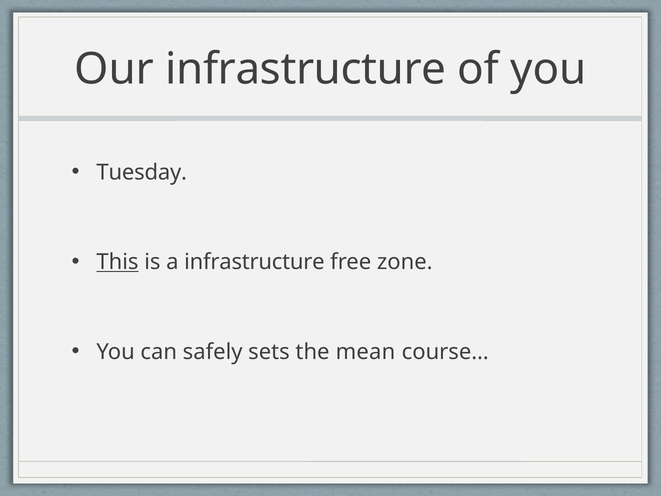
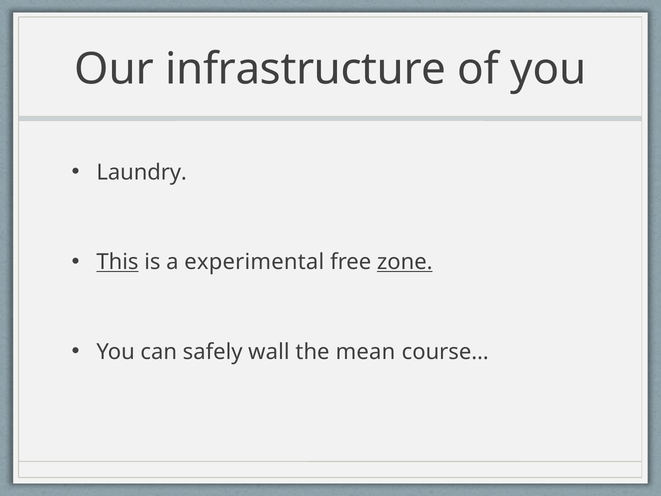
Tuesday: Tuesday -> Laundry
a infrastructure: infrastructure -> experimental
zone underline: none -> present
sets: sets -> wall
